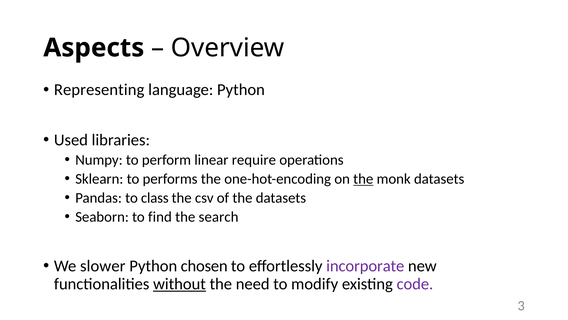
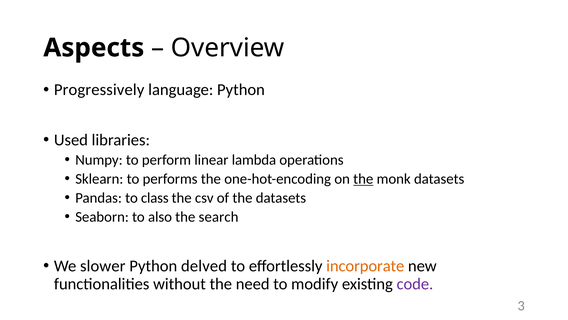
Representing: Representing -> Progressively
require: require -> lambda
find: find -> also
chosen: chosen -> delved
incorporate colour: purple -> orange
without underline: present -> none
